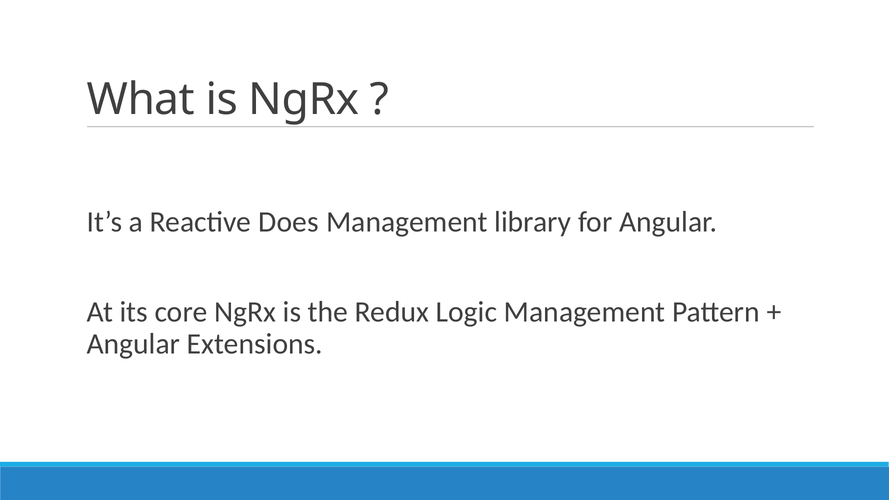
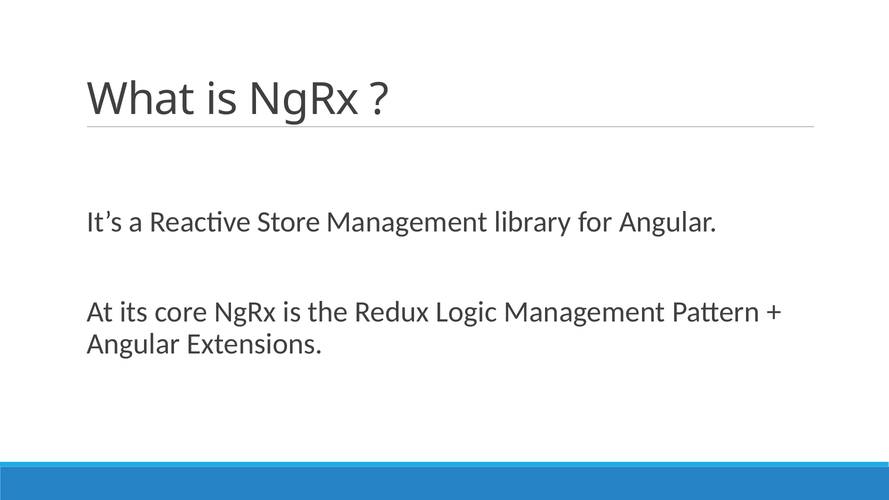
Does: Does -> Store
